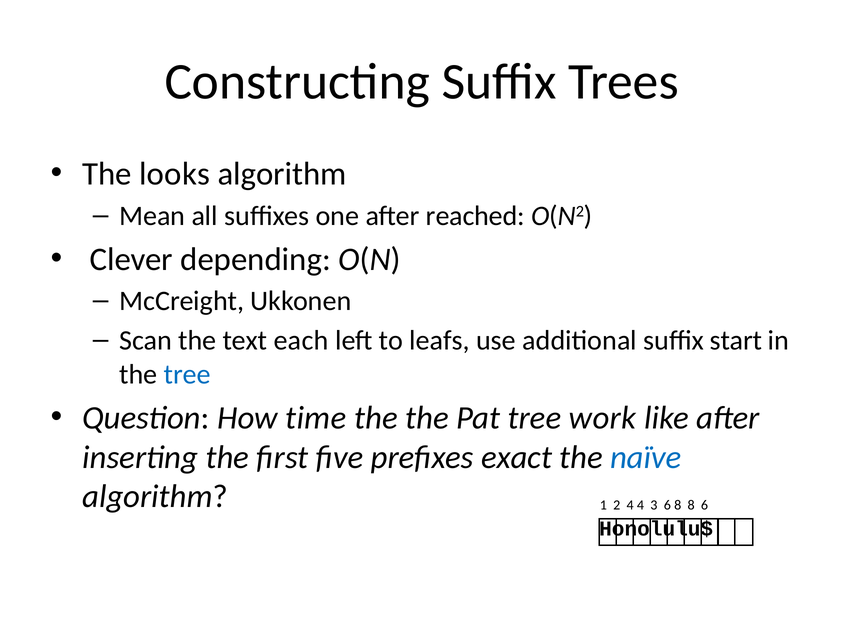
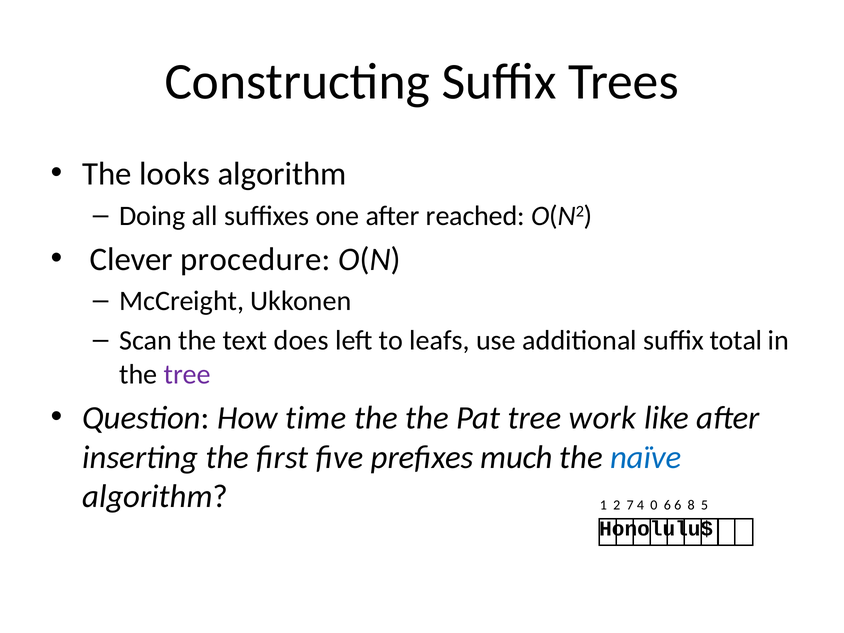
Mean: Mean -> Doing
depending: depending -> procedure
each: each -> does
start: start -> total
tree at (187, 374) colour: blue -> purple
exact: exact -> much
2 4: 4 -> 7
3: 3 -> 0
6 8: 8 -> 6
8 6: 6 -> 5
